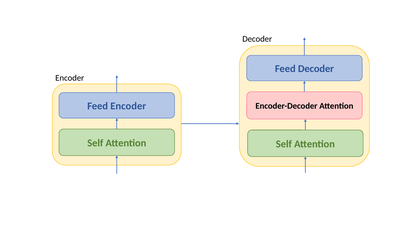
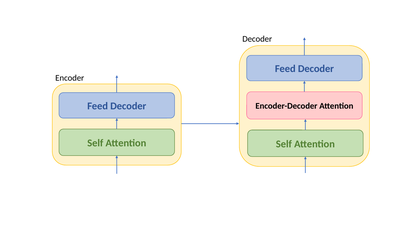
Encoder at (128, 106): Encoder -> Decoder
